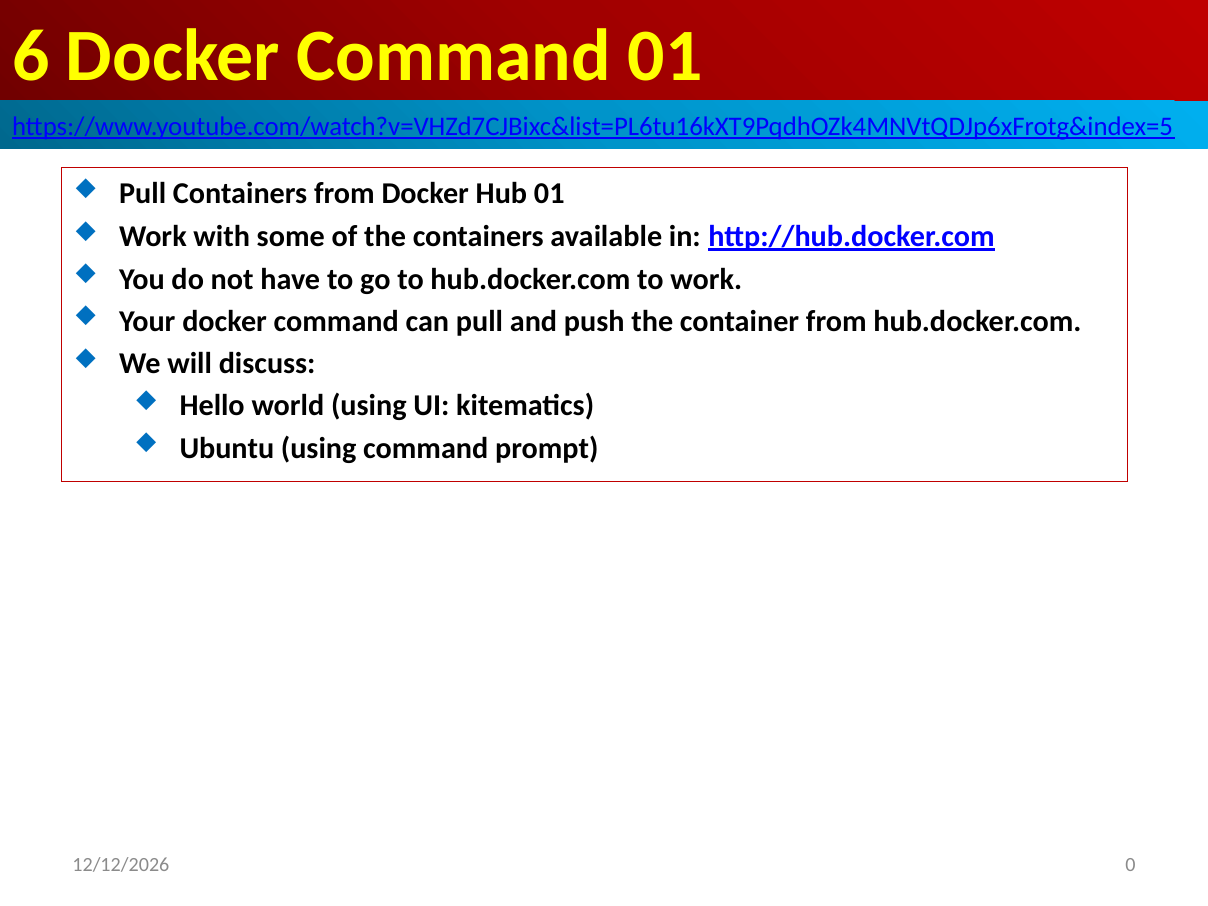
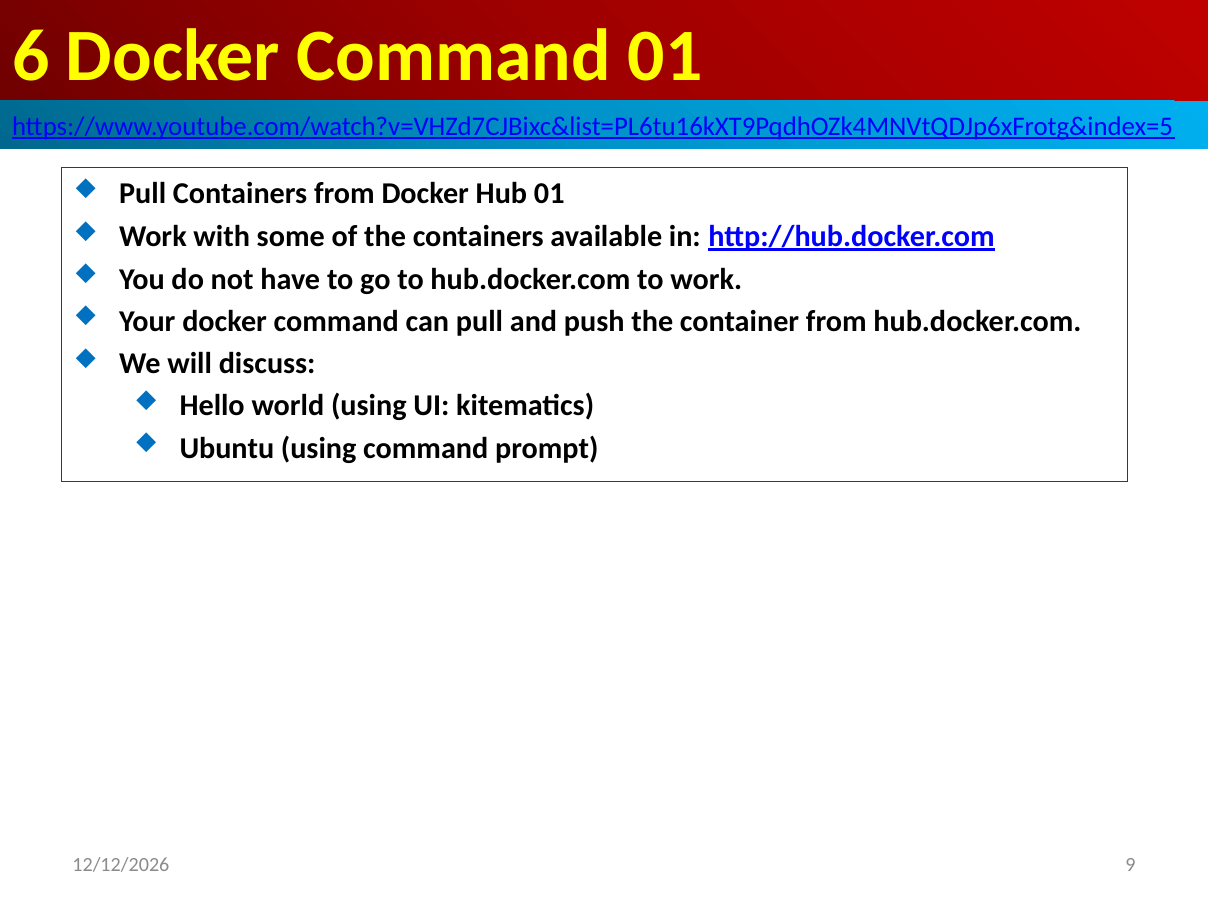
0: 0 -> 9
